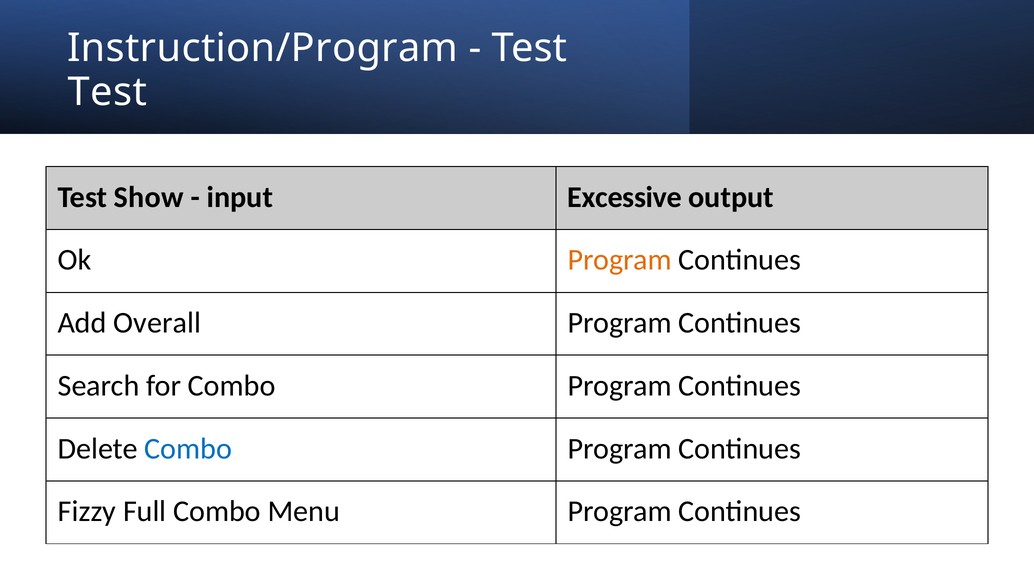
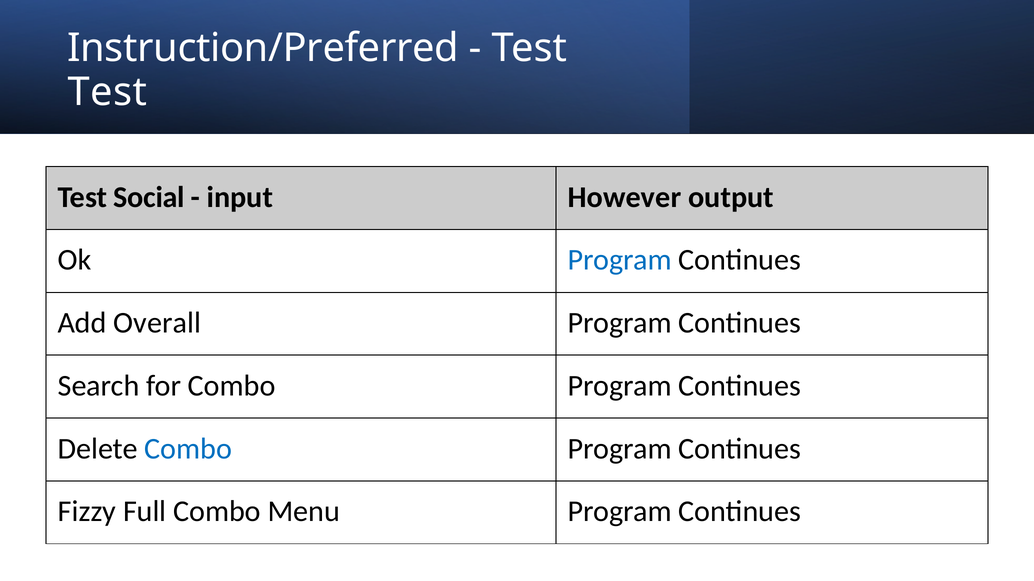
Instruction/Program: Instruction/Program -> Instruction/Preferred
Show: Show -> Social
Excessive: Excessive -> However
Program at (620, 260) colour: orange -> blue
